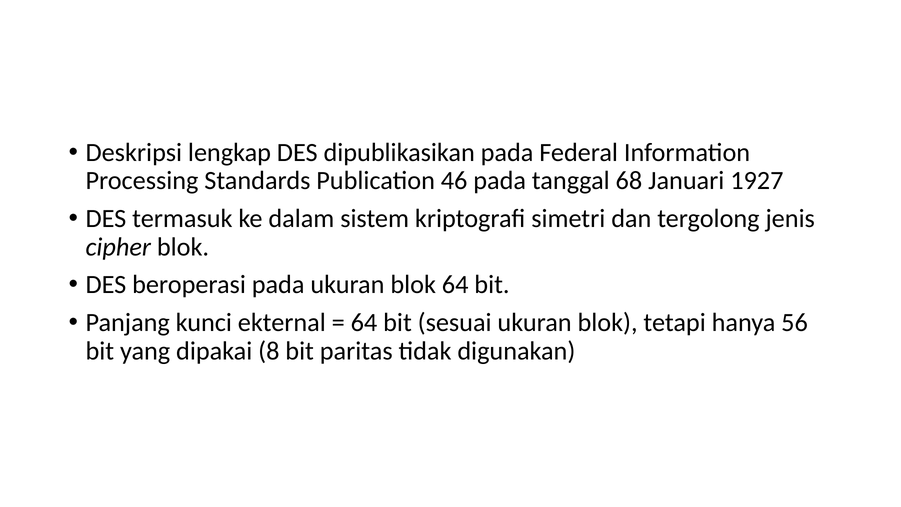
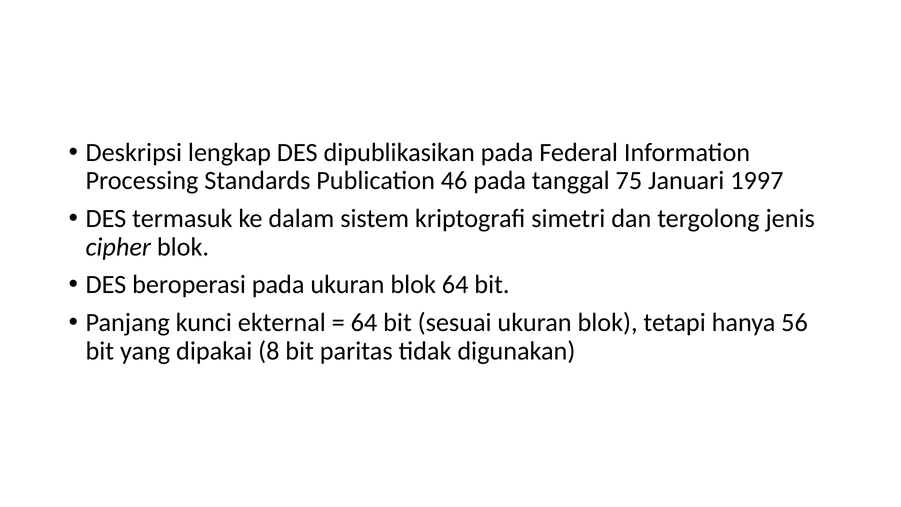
68: 68 -> 75
1927: 1927 -> 1997
